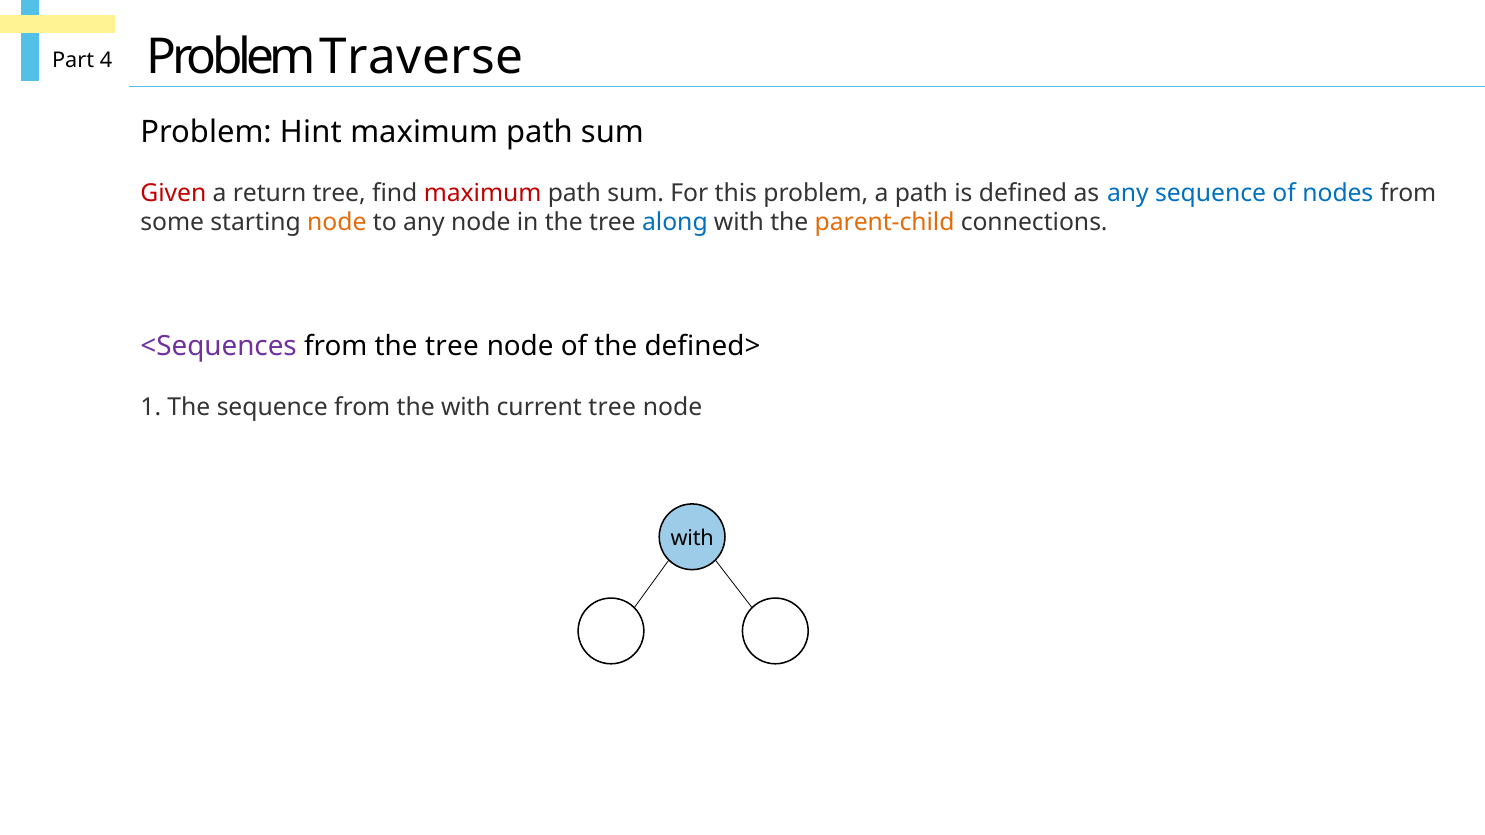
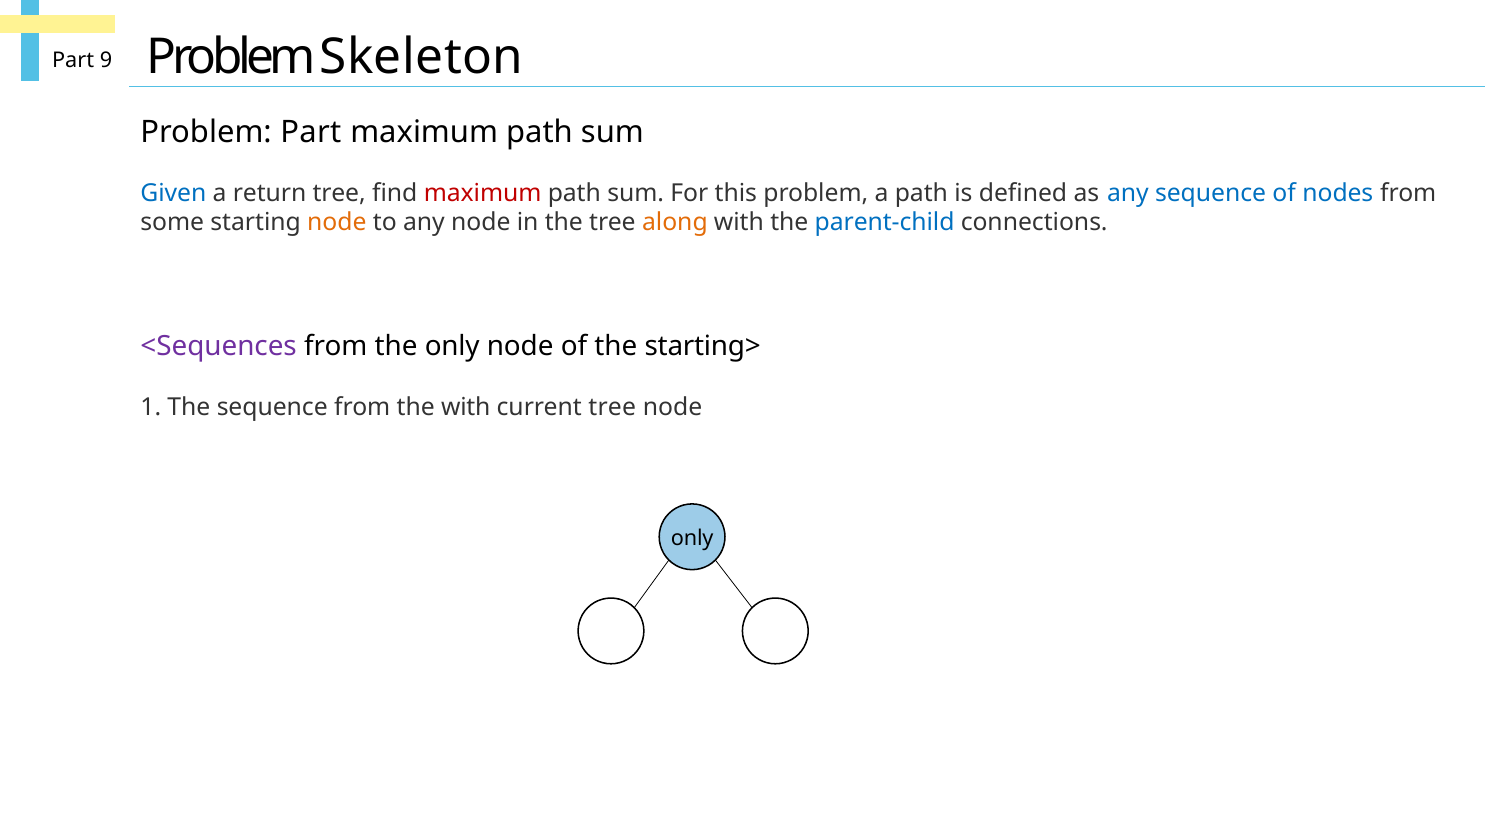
Traverse: Traverse -> Skeleton
4: 4 -> 9
Problem Hint: Hint -> Part
Given colour: red -> blue
along colour: blue -> orange
parent-child colour: orange -> blue
from the tree: tree -> only
defined>: defined> -> starting>
with at (692, 538): with -> only
